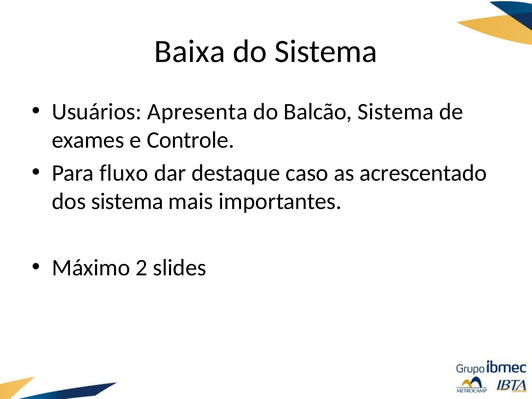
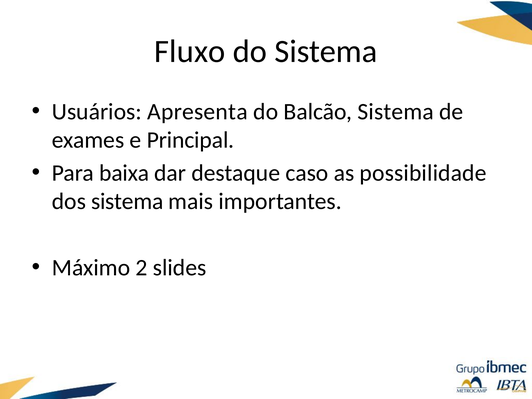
Baixa: Baixa -> Fluxo
Controle: Controle -> Principal
fluxo: fluxo -> baixa
acrescentado: acrescentado -> possibilidade
